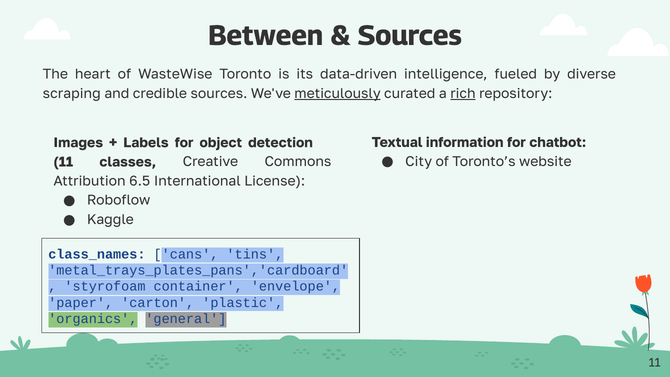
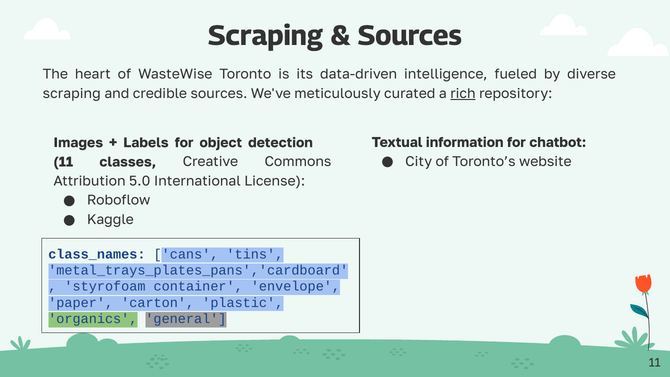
Between at (266, 36): Between -> Scraping
meticulously underline: present -> none
6.5: 6.5 -> 5.0
